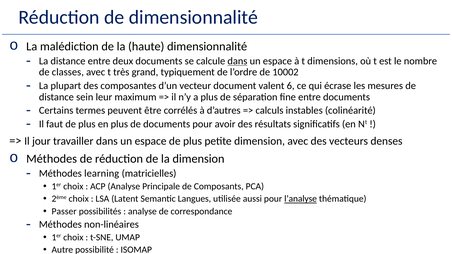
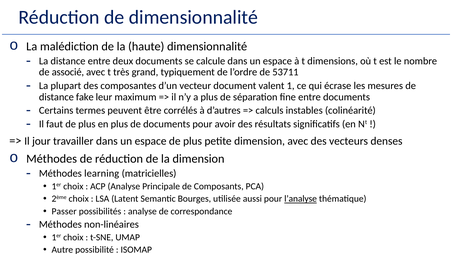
dans at (237, 61) underline: present -> none
classes: classes -> associé
10002: 10002 -> 53711
6: 6 -> 1
sein: sein -> fake
Langues: Langues -> Bourges
